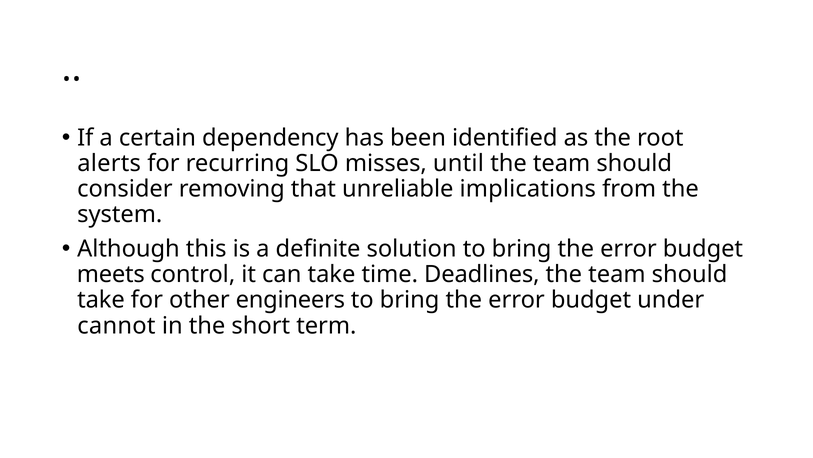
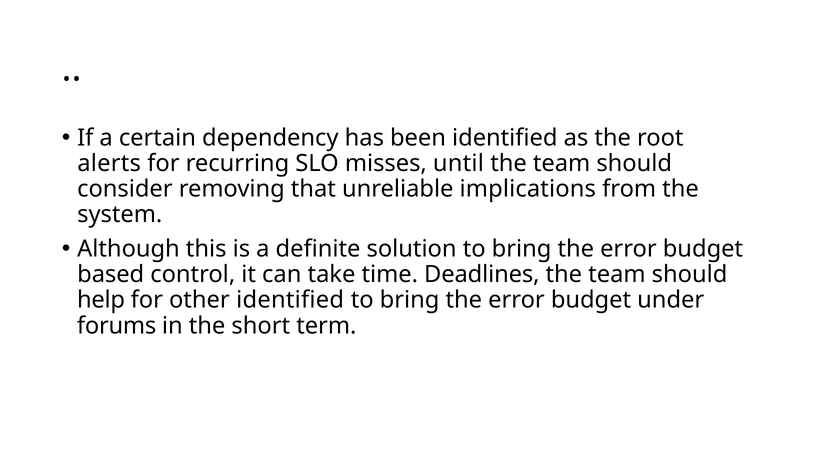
meets: meets -> based
take at (101, 300): take -> help
other engineers: engineers -> identified
cannot: cannot -> forums
